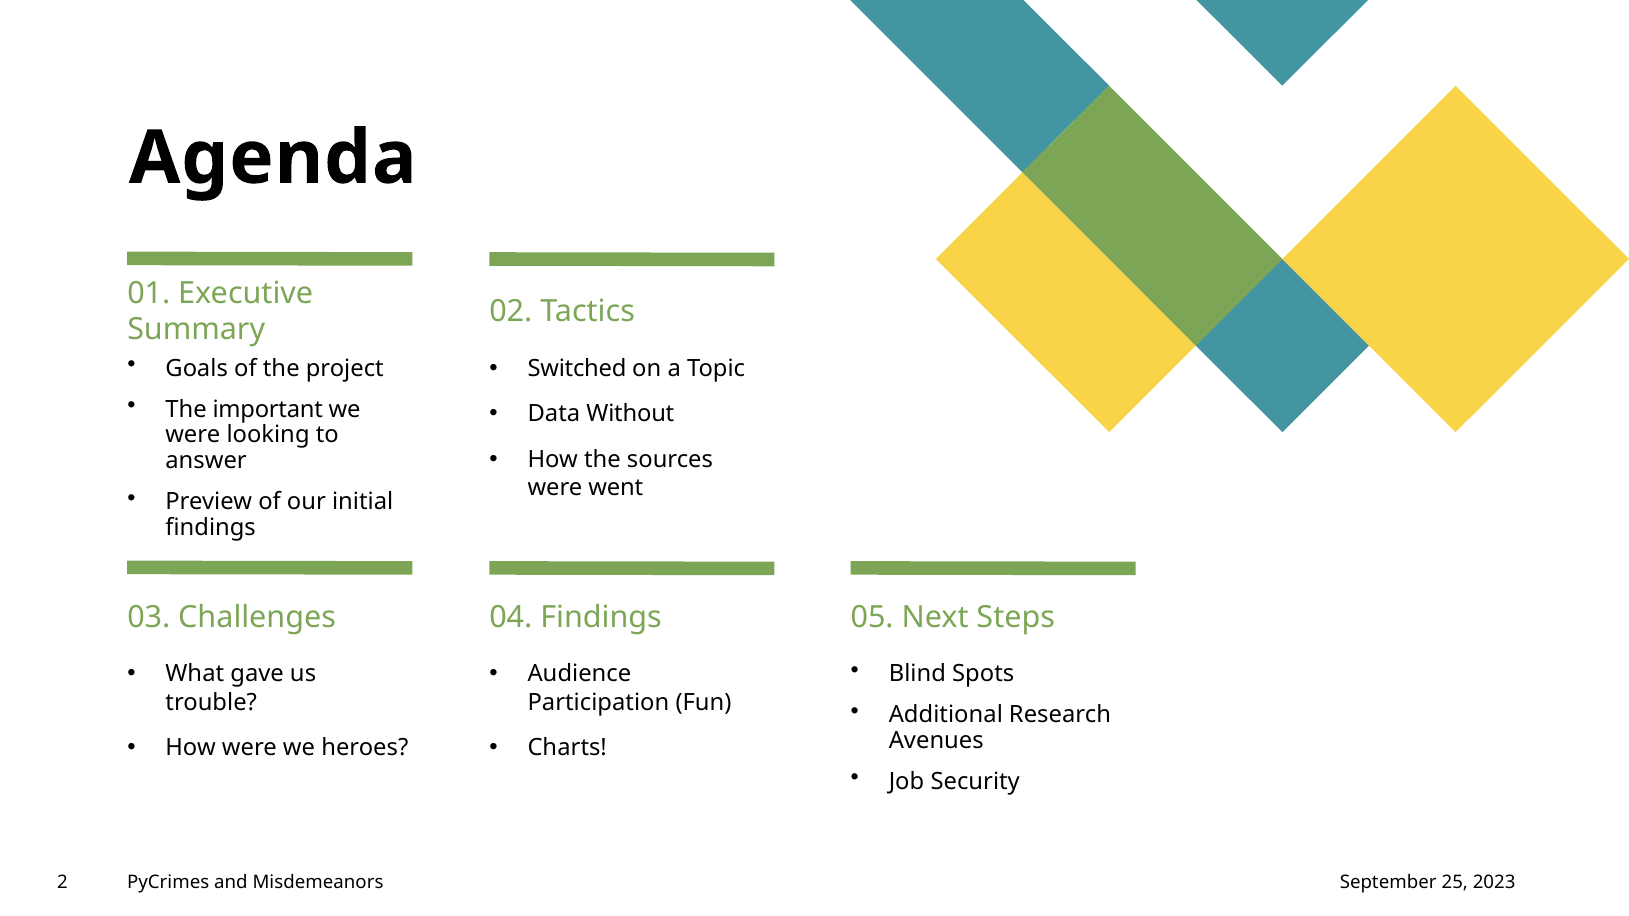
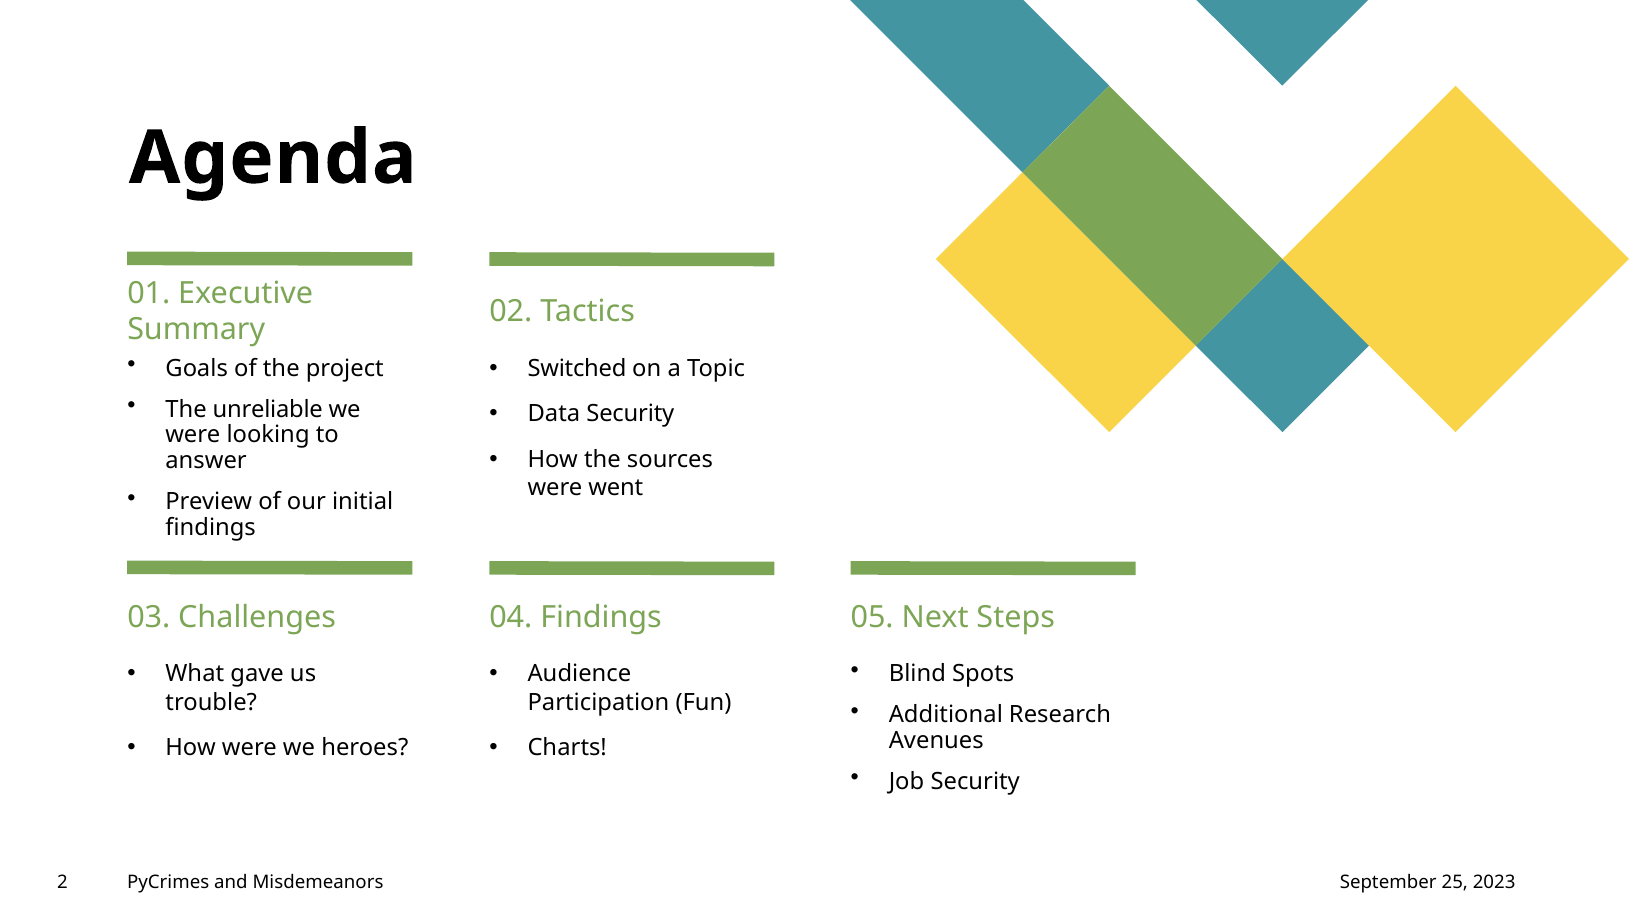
important: important -> unreliable
Data Without: Without -> Security
